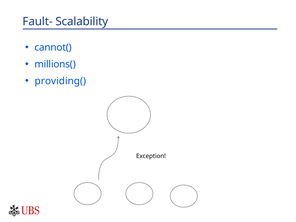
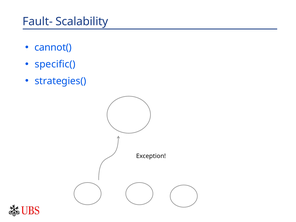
millions(: millions( -> specific(
providing(: providing( -> strategies(
